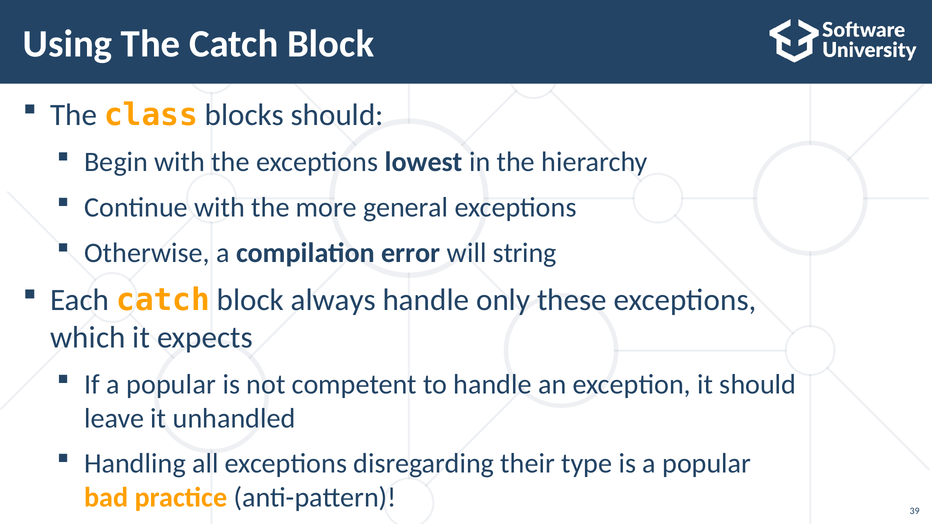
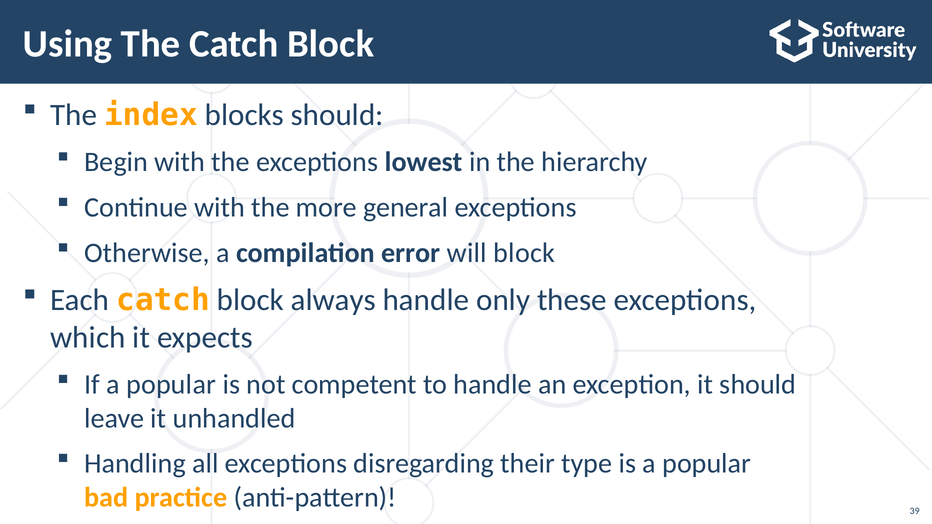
class: class -> index
will string: string -> block
